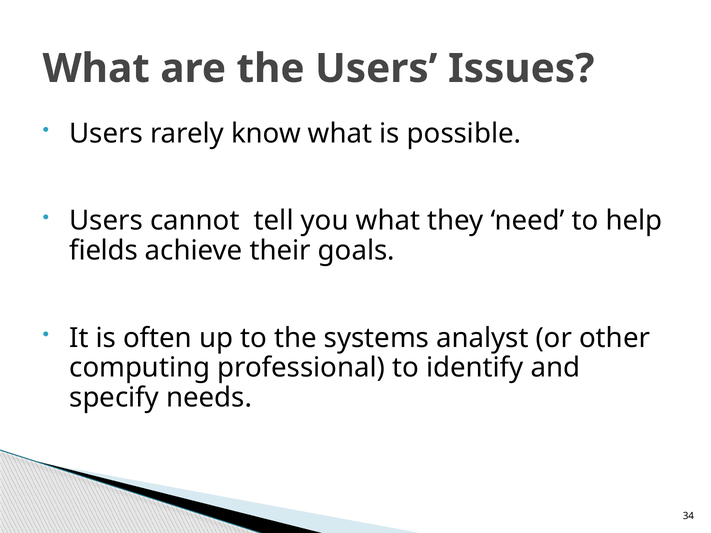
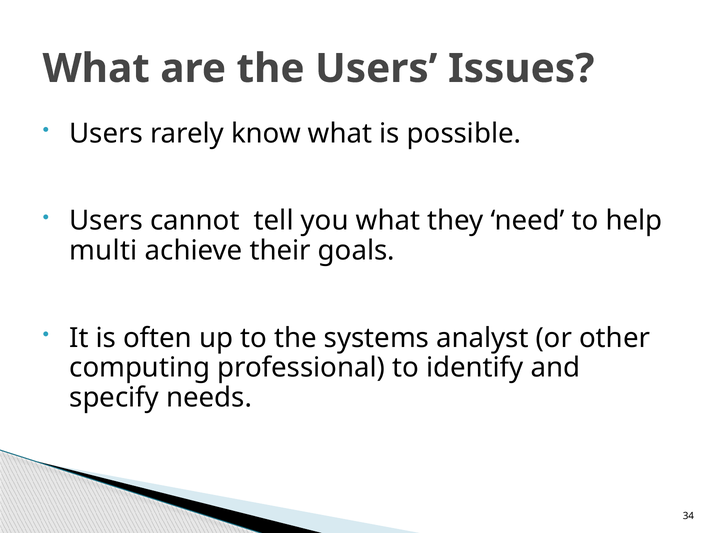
fields: fields -> multi
